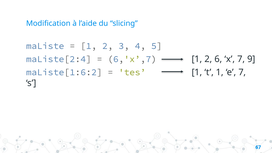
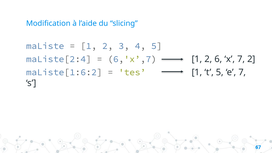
7 9: 9 -> 2
t 1: 1 -> 5
